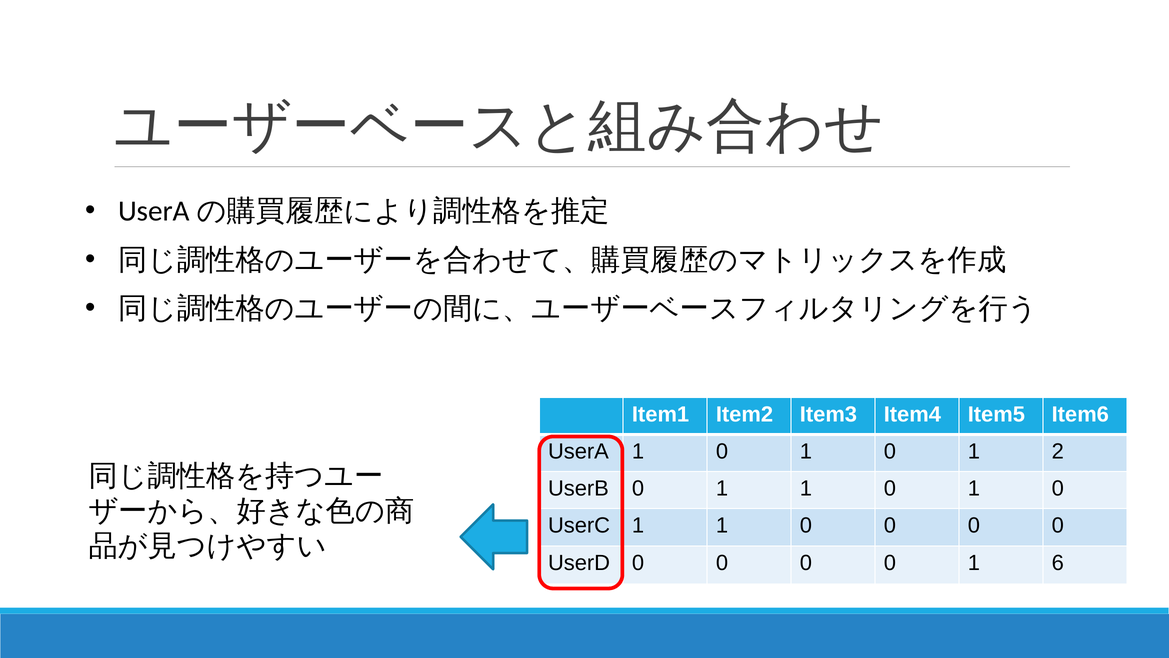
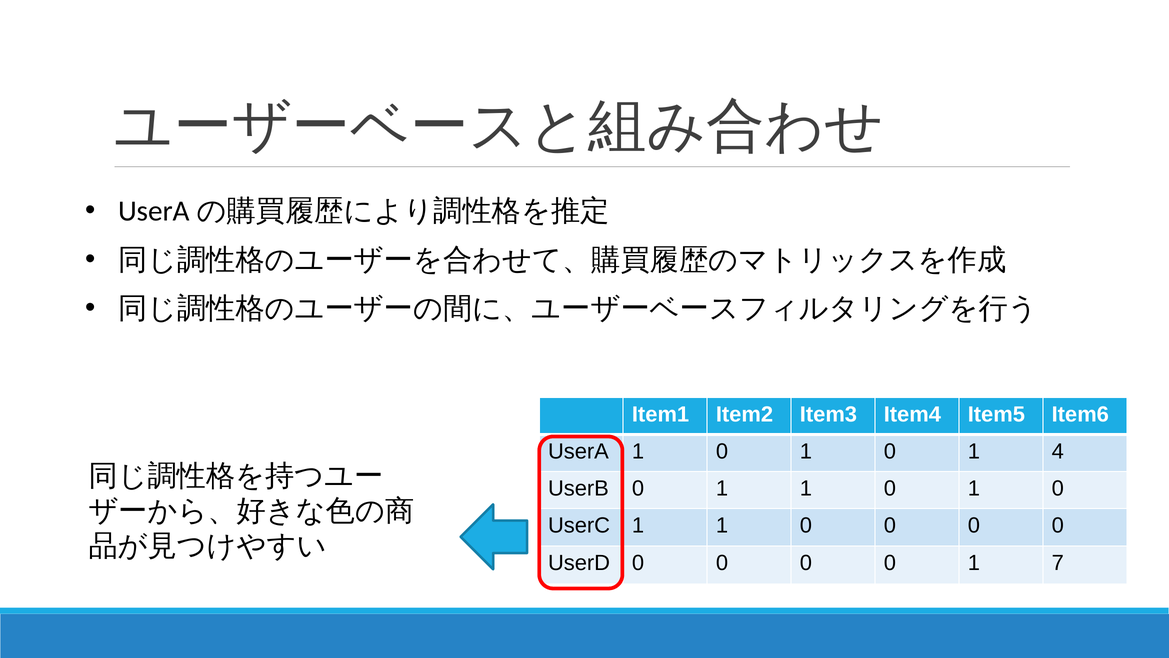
2: 2 -> 4
6: 6 -> 7
